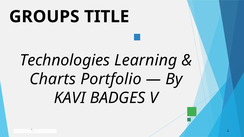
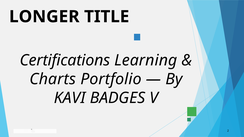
GROUPS: GROUPS -> LONGER
Technologies: Technologies -> Certifications
